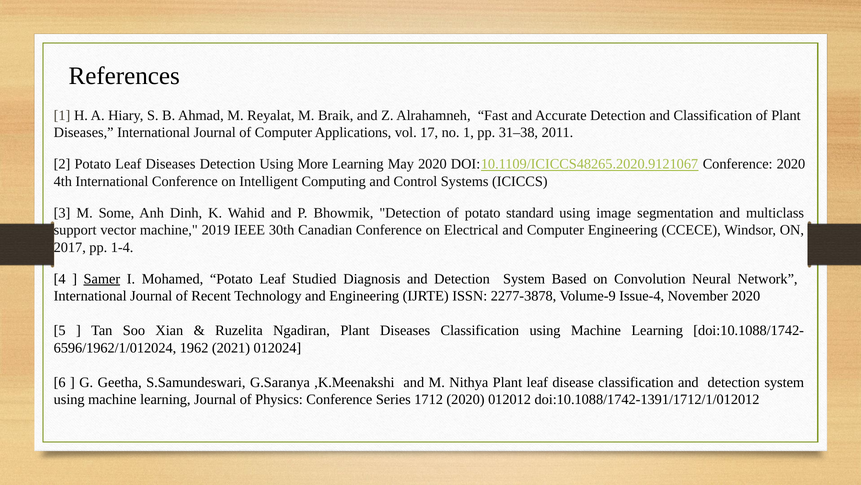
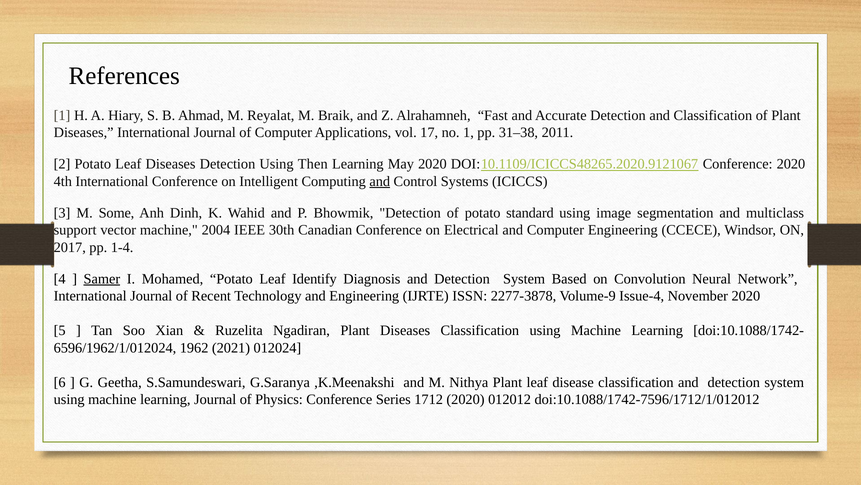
More: More -> Then
and at (380, 181) underline: none -> present
2019: 2019 -> 2004
Studied: Studied -> Identify
doi:10.1088/1742-1391/1712/1/012012: doi:10.1088/1742-1391/1712/1/012012 -> doi:10.1088/1742-7596/1712/1/012012
